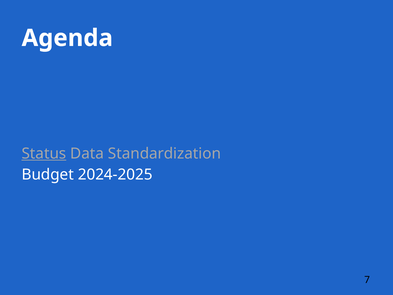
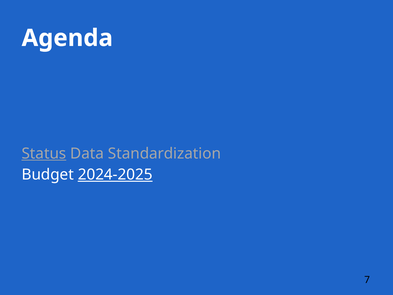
2024-2025 underline: none -> present
